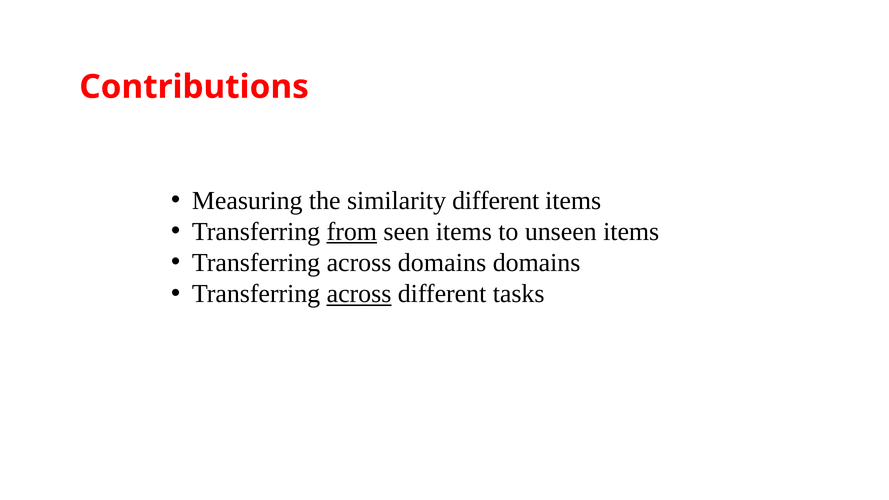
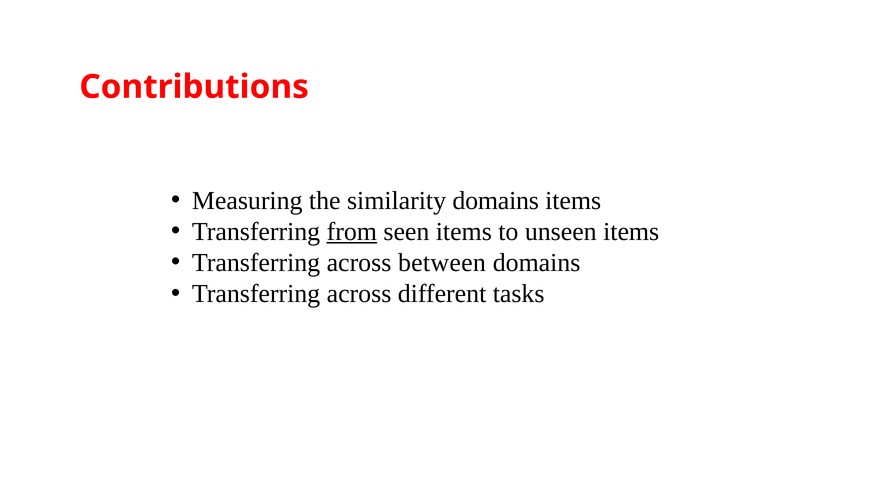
similarity different: different -> domains
across domains: domains -> between
across at (359, 294) underline: present -> none
